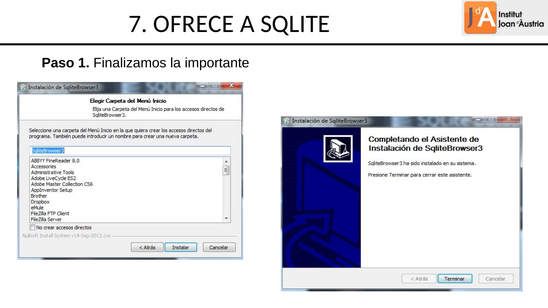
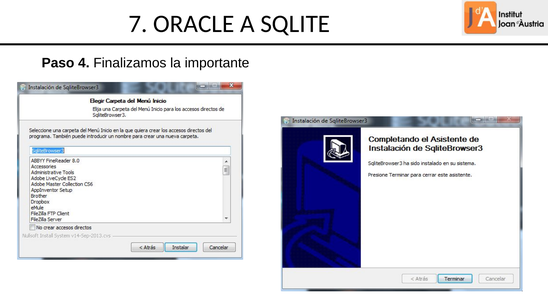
OFRECE: OFRECE -> ORACLE
1: 1 -> 4
